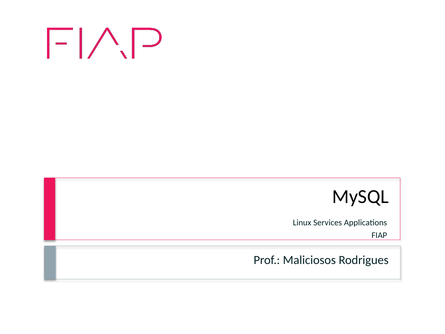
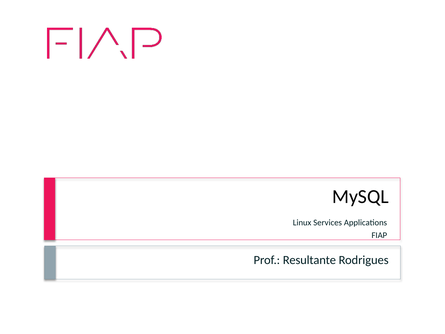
Maliciosos: Maliciosos -> Resultante
